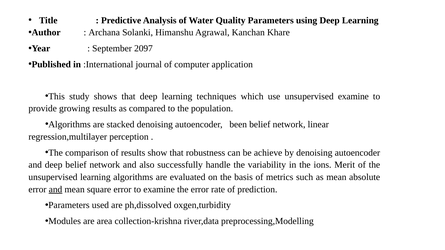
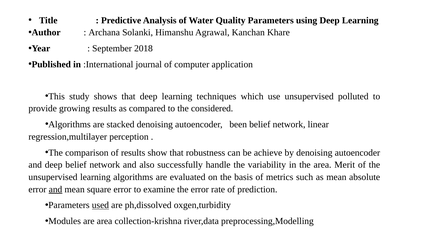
2097: 2097 -> 2018
unsupervised examine: examine -> polluted
population: population -> considered
the ions: ions -> area
used underline: none -> present
